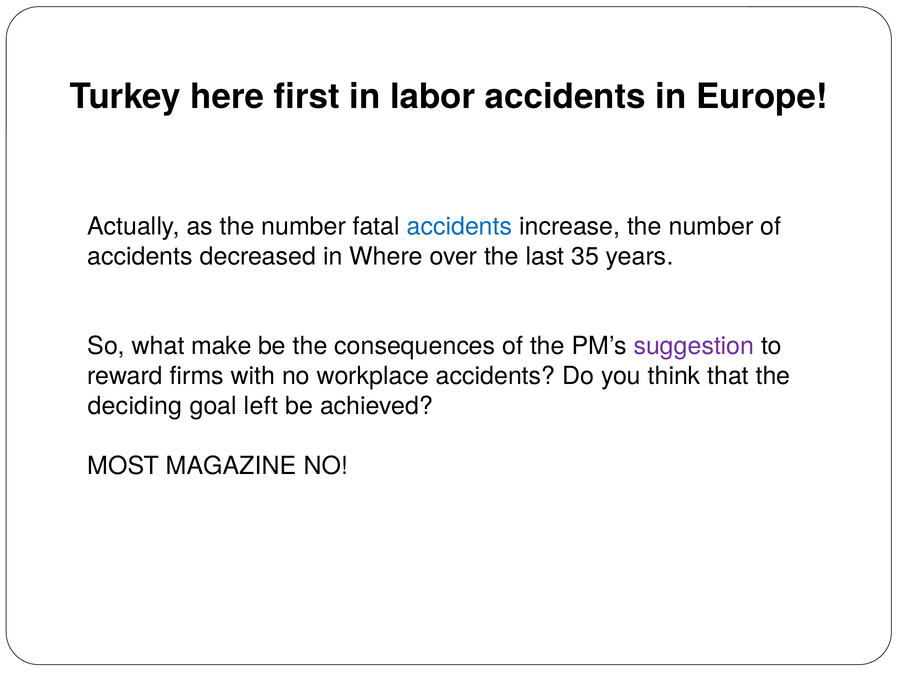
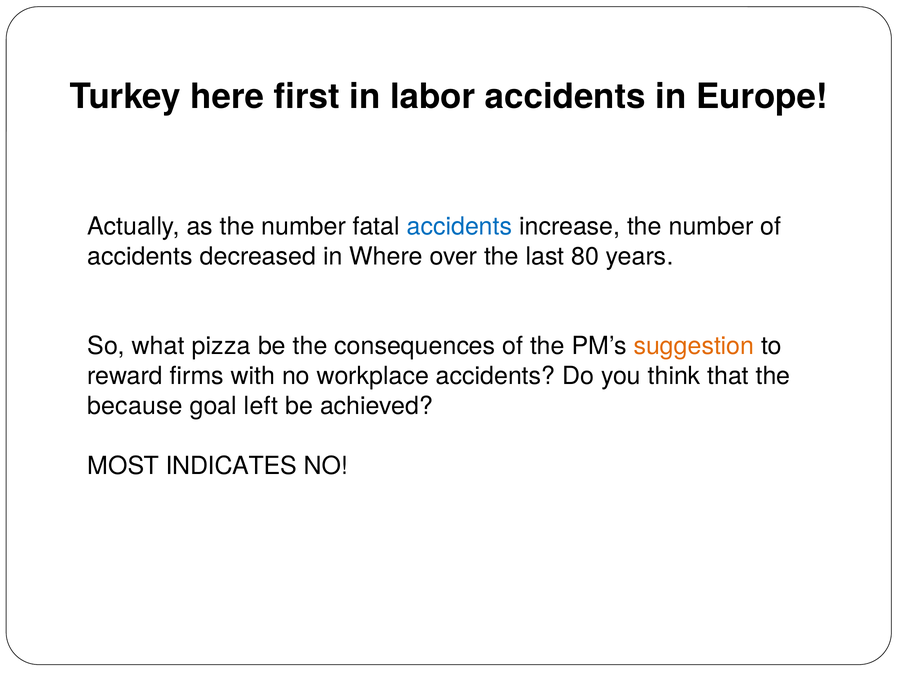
35: 35 -> 80
make: make -> pizza
suggestion colour: purple -> orange
deciding: deciding -> because
MAGAZINE: MAGAZINE -> INDICATES
